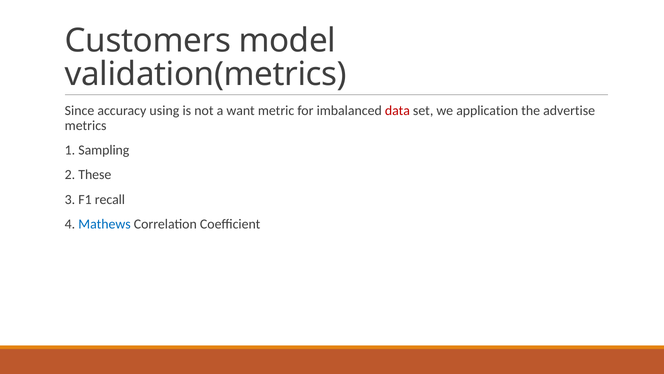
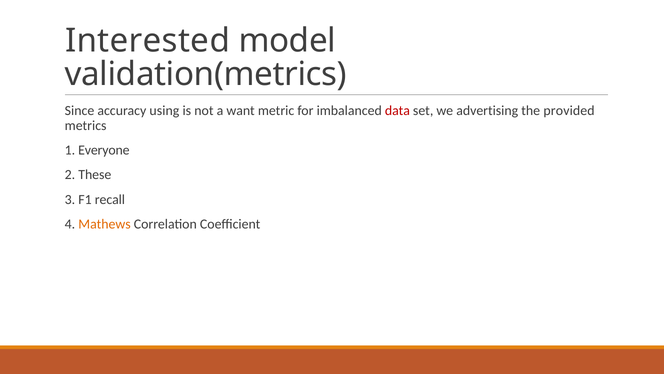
Customers: Customers -> Interested
application: application -> advertising
advertise: advertise -> provided
Sampling: Sampling -> Everyone
Mathews colour: blue -> orange
